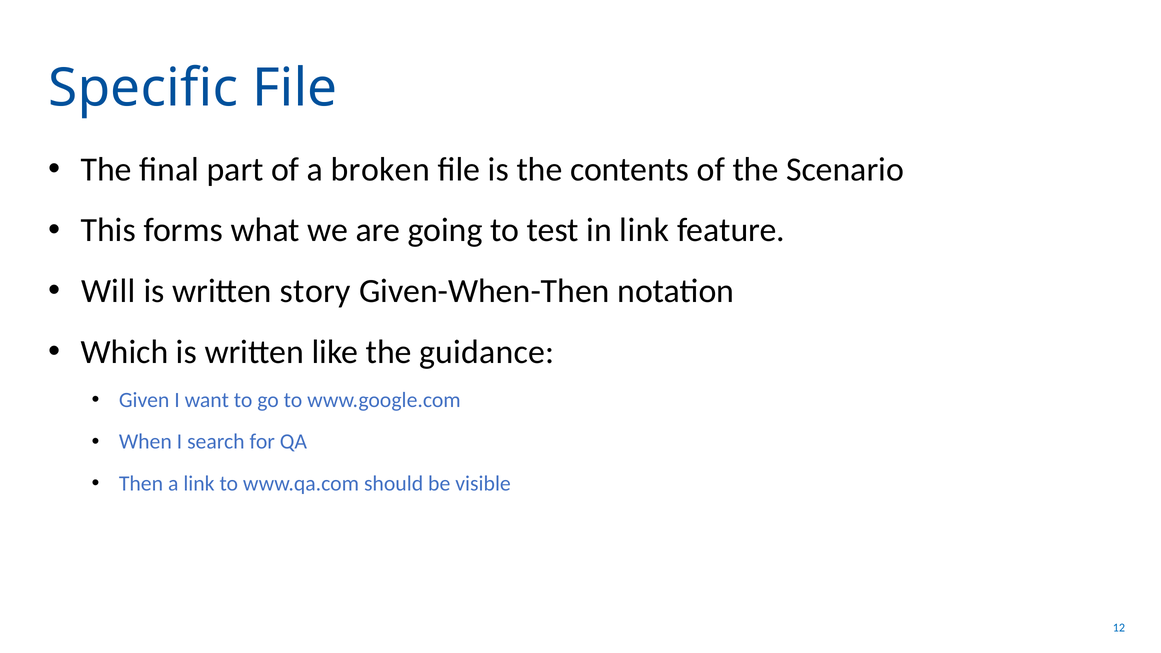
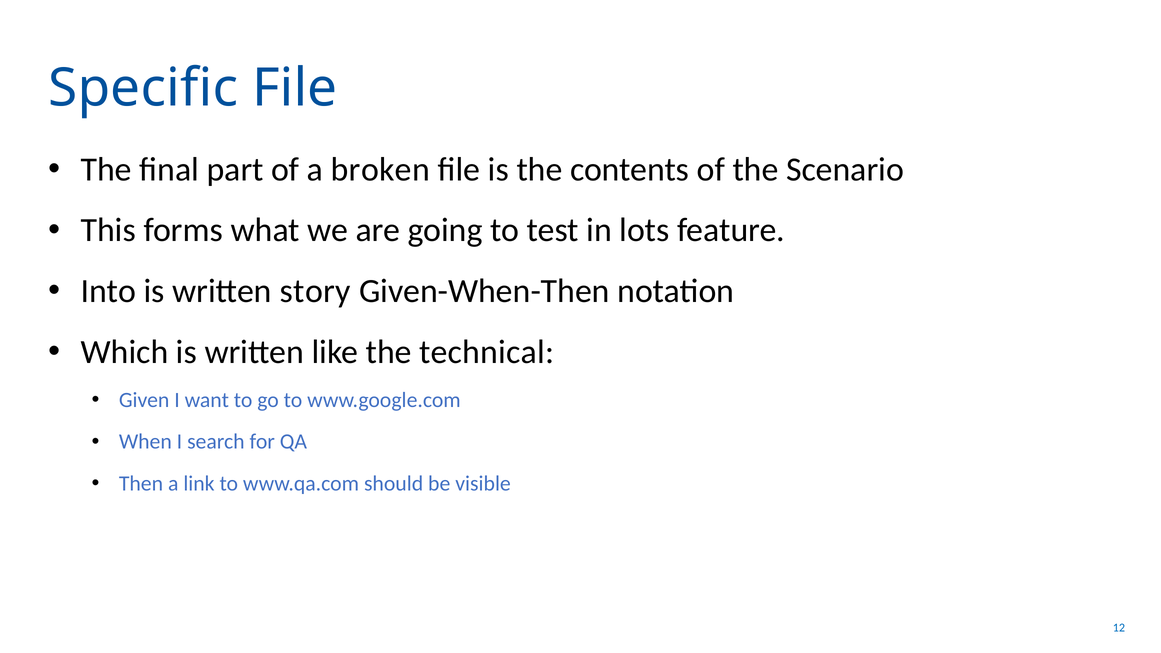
in link: link -> lots
Will: Will -> Into
guidance: guidance -> technical
